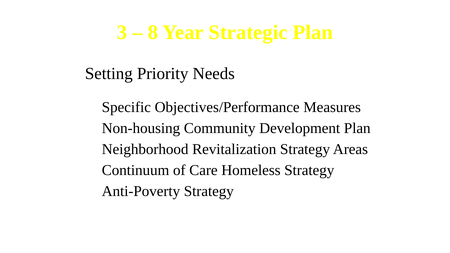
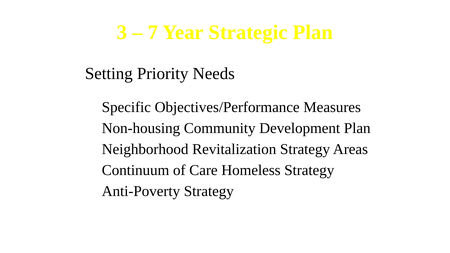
8: 8 -> 7
